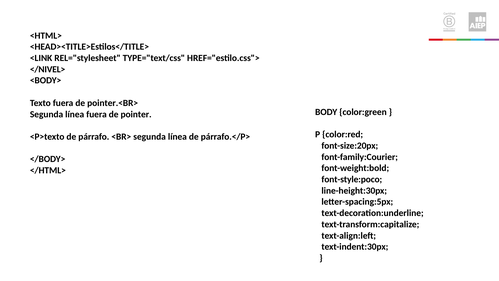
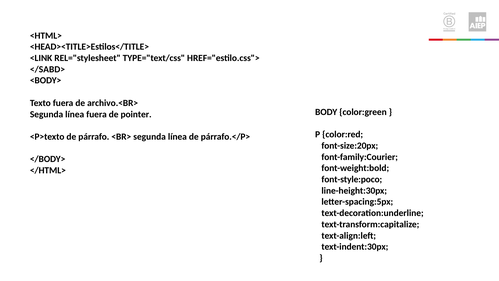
</NIVEL>: </NIVEL> -> </SABD>
pointer.<BR>: pointer.<BR> -> archivo.<BR>
